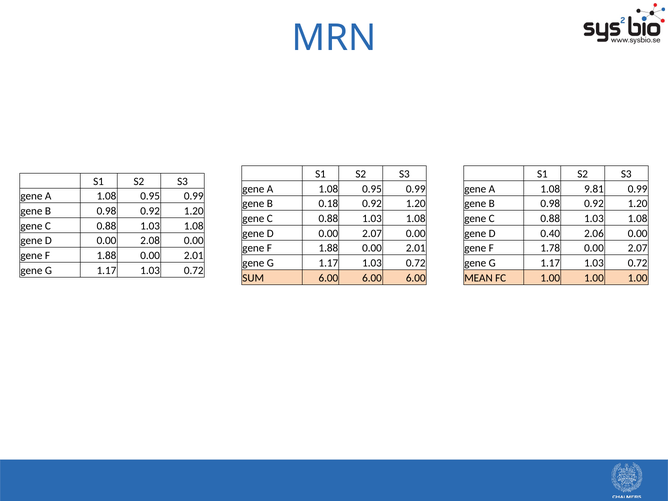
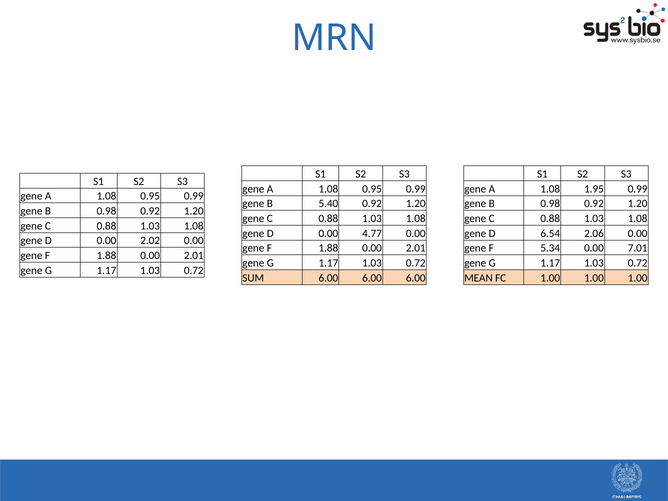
9.81: 9.81 -> 1.95
0.18: 0.18 -> 5.40
D 0.00 2.07: 2.07 -> 4.77
0.40: 0.40 -> 6.54
2.08: 2.08 -> 2.02
1.78: 1.78 -> 5.34
2.07 at (638, 248): 2.07 -> 7.01
